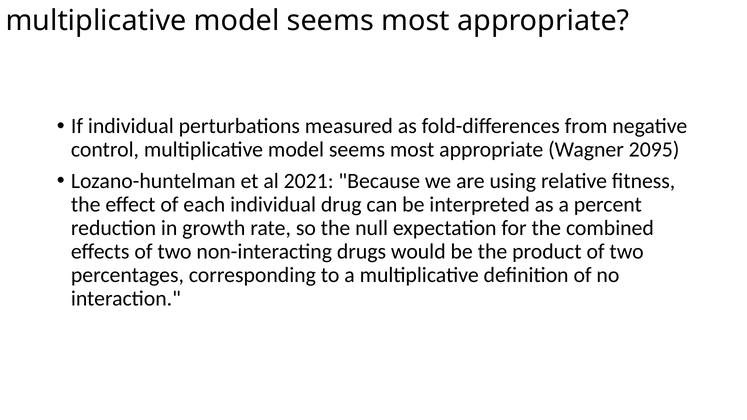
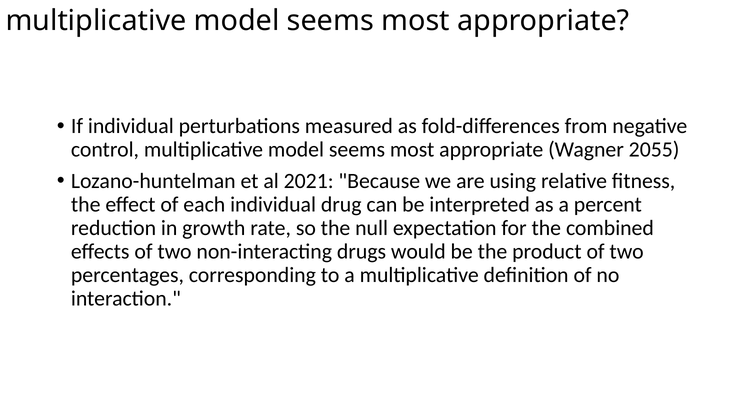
2095: 2095 -> 2055
